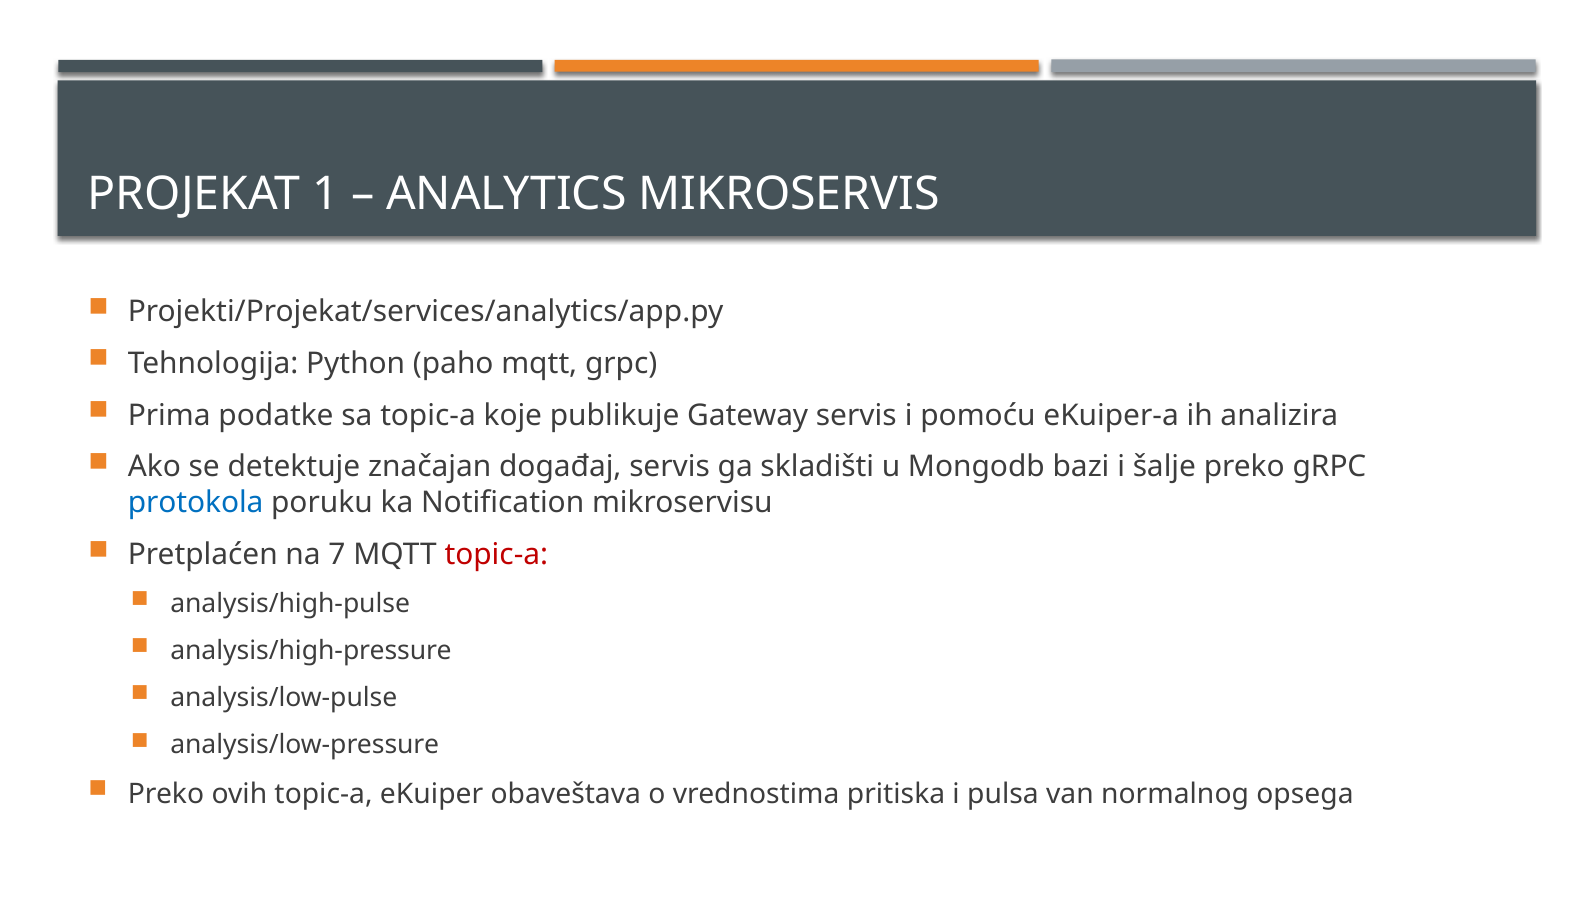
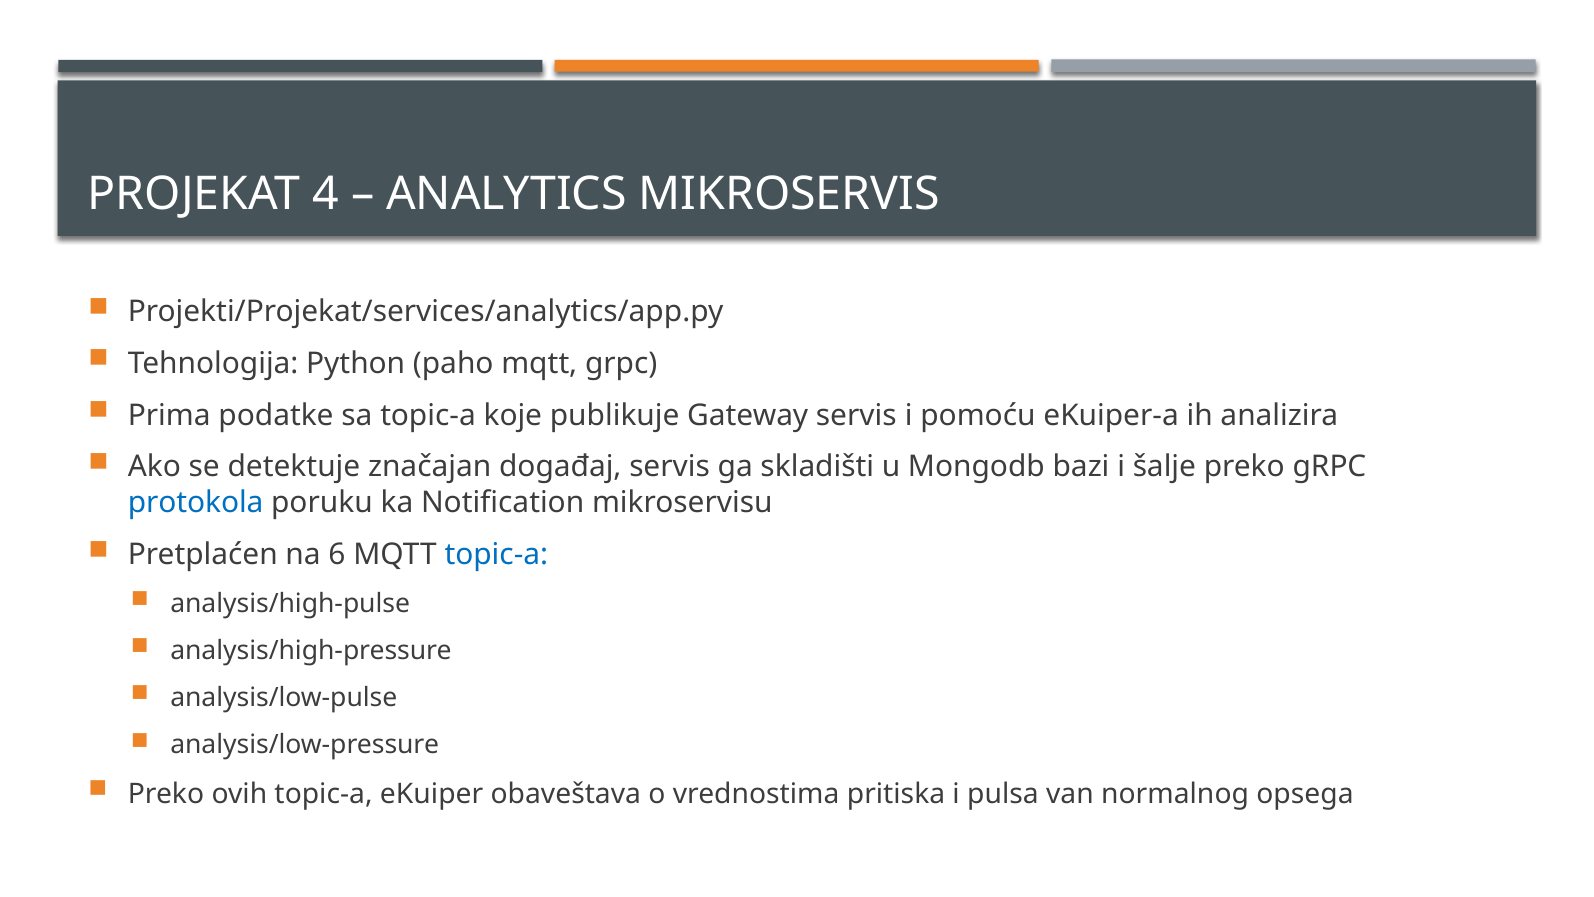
1: 1 -> 4
7: 7 -> 6
topic-a at (496, 555) colour: red -> blue
